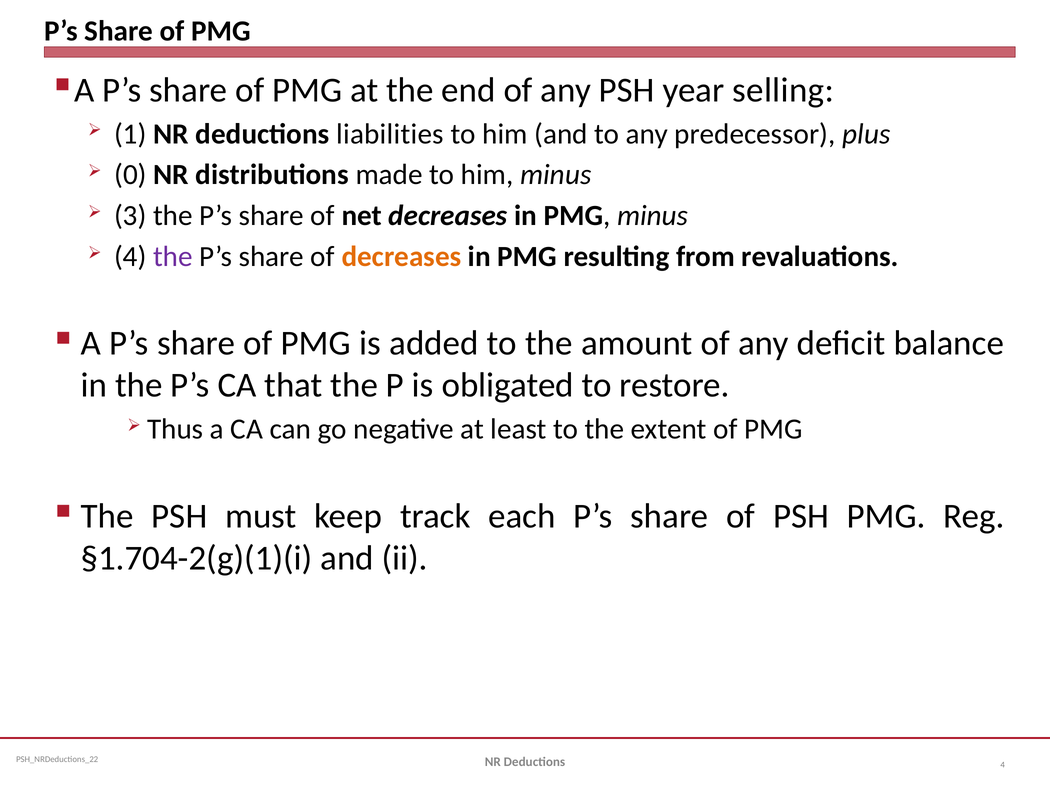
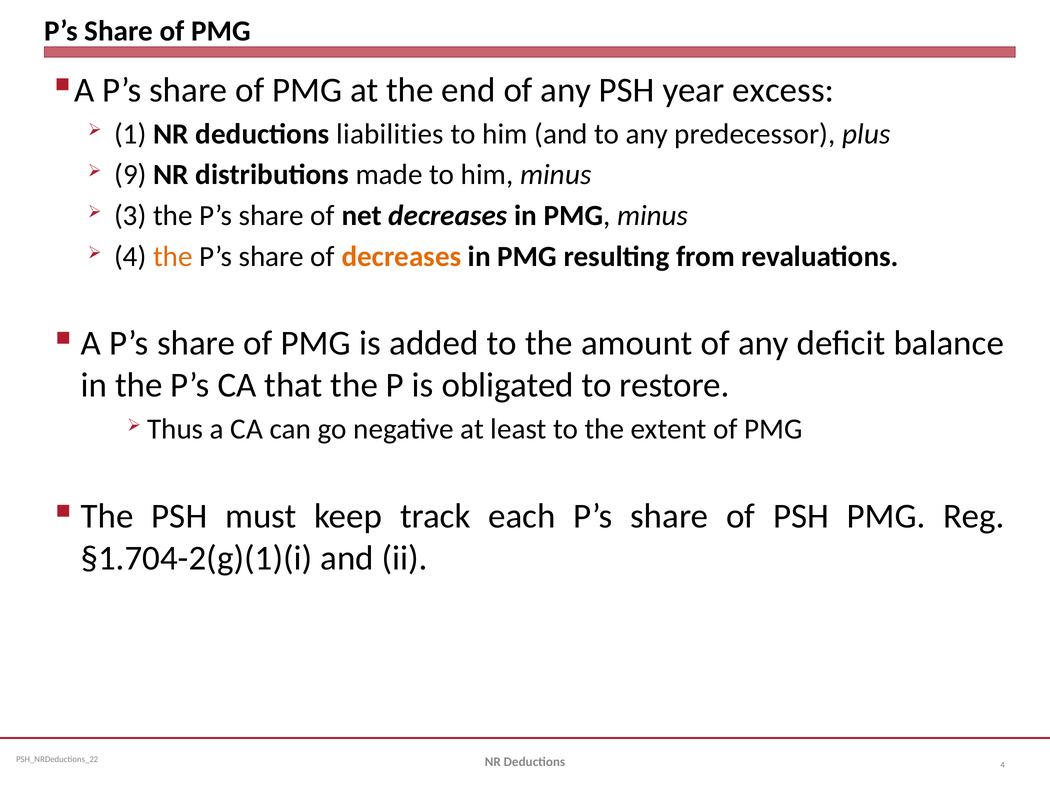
selling: selling -> excess
0: 0 -> 9
the at (173, 256) colour: purple -> orange
